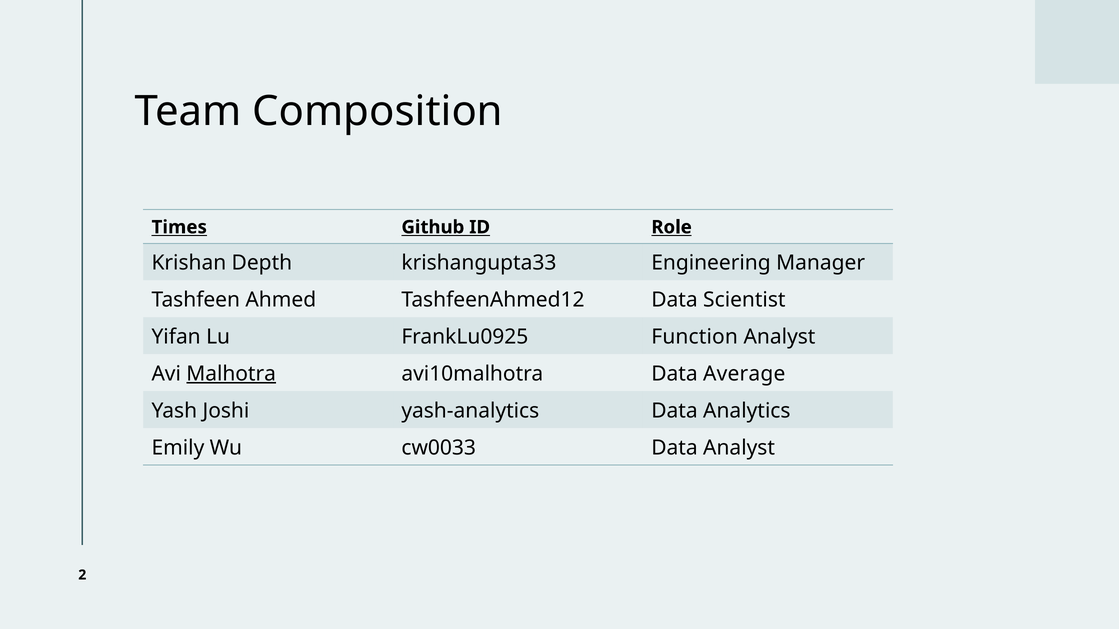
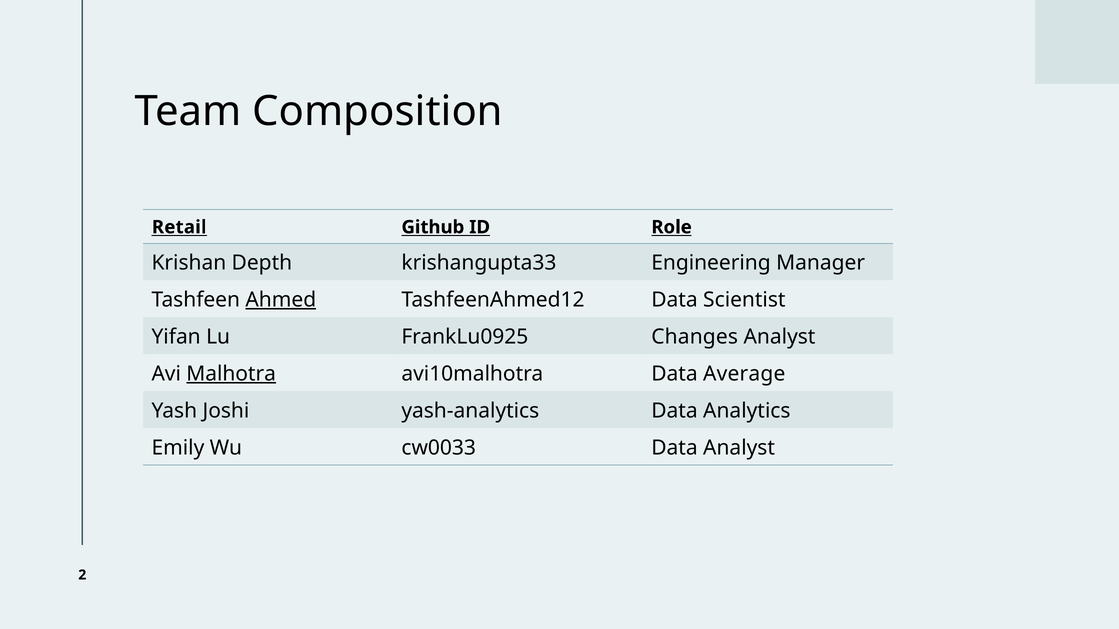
Times: Times -> Retail
Ahmed underline: none -> present
Function: Function -> Changes
